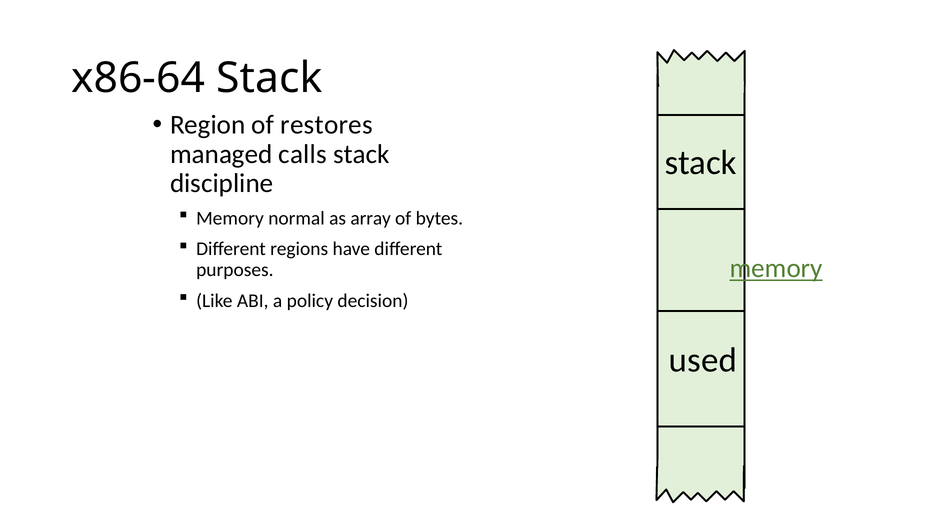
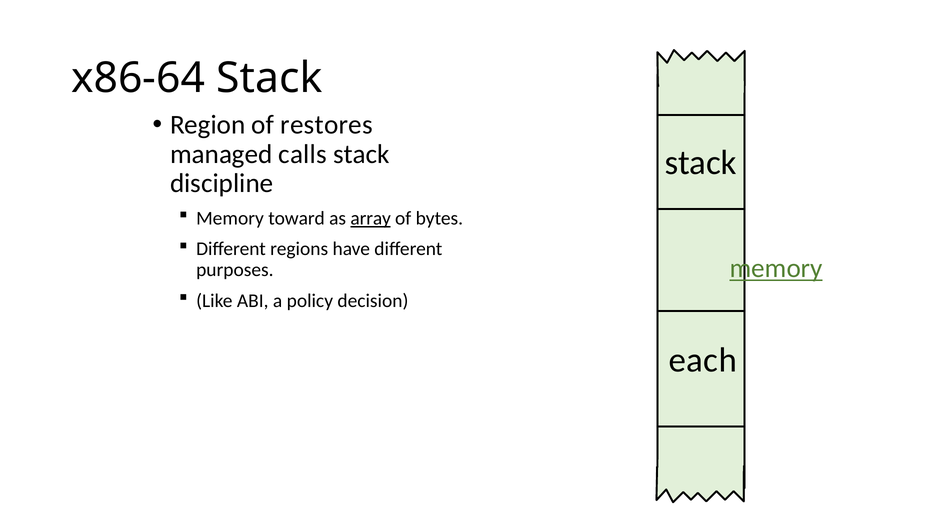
normal: normal -> toward
array underline: none -> present
used: used -> each
